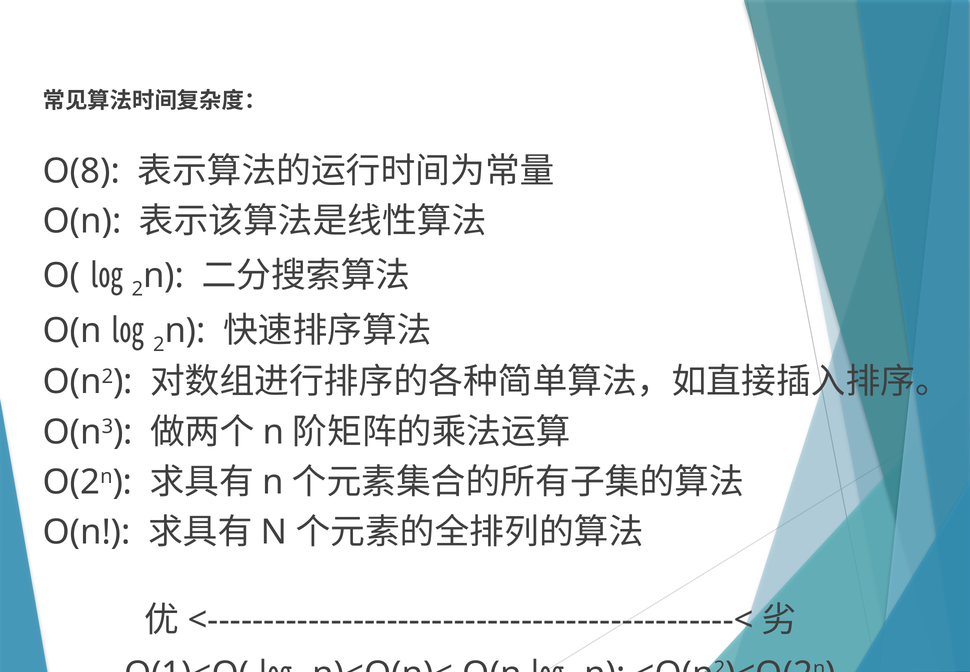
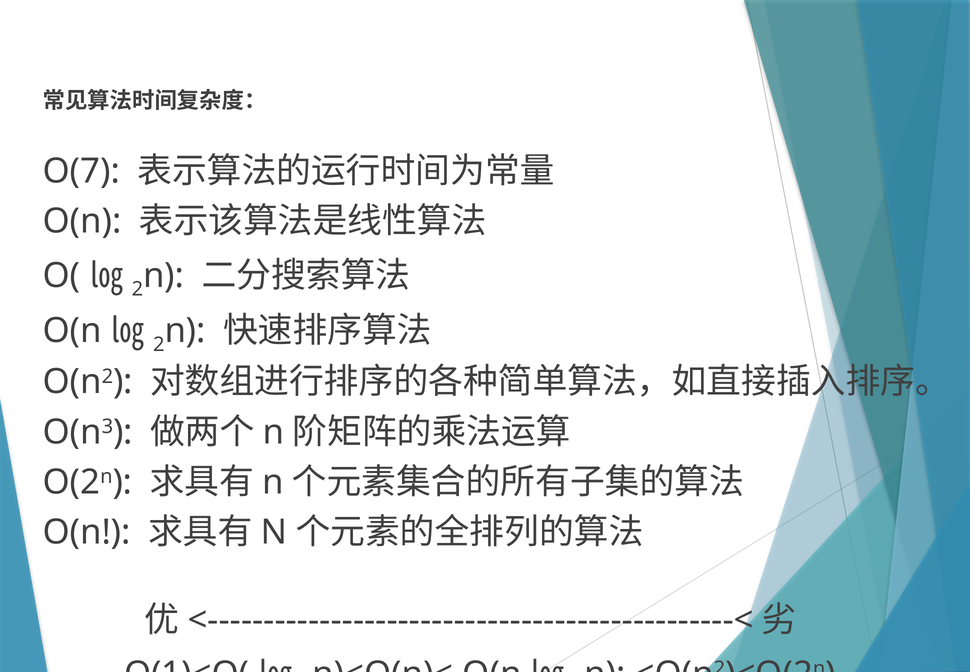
O(8: O(8 -> O(7
